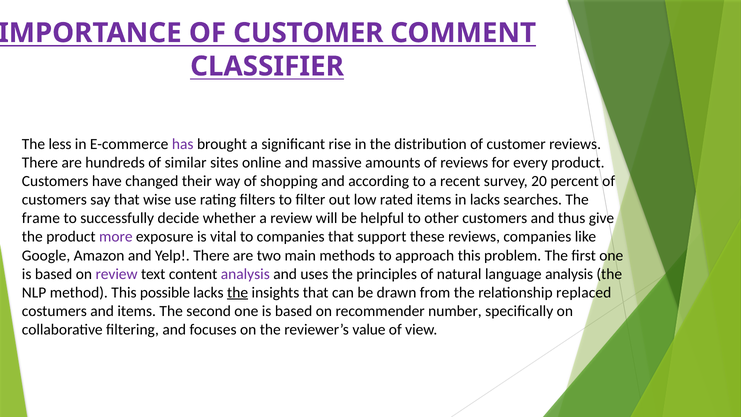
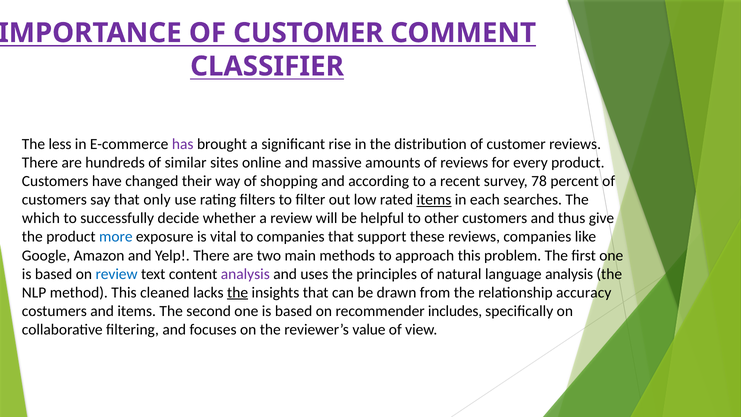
20: 20 -> 78
wise: wise -> only
items at (434, 200) underline: none -> present
in lacks: lacks -> each
frame: frame -> which
more colour: purple -> blue
review at (117, 274) colour: purple -> blue
possible: possible -> cleaned
replaced: replaced -> accuracy
number: number -> includes
